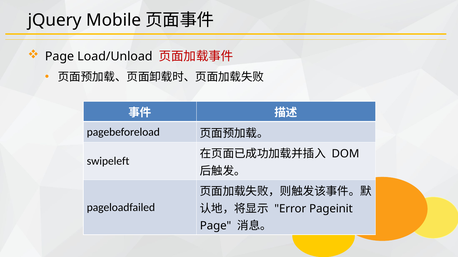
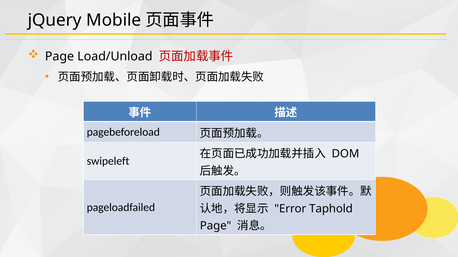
Pageinit: Pageinit -> Taphold
